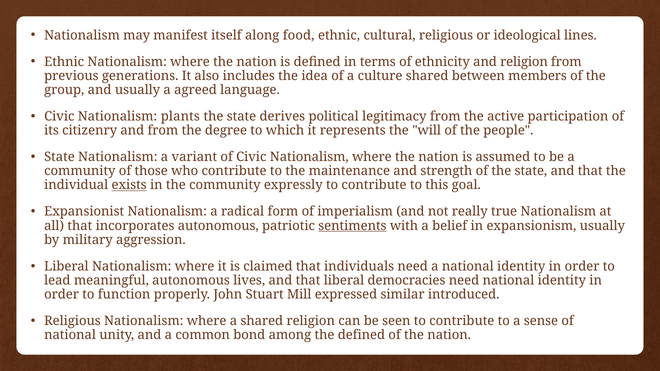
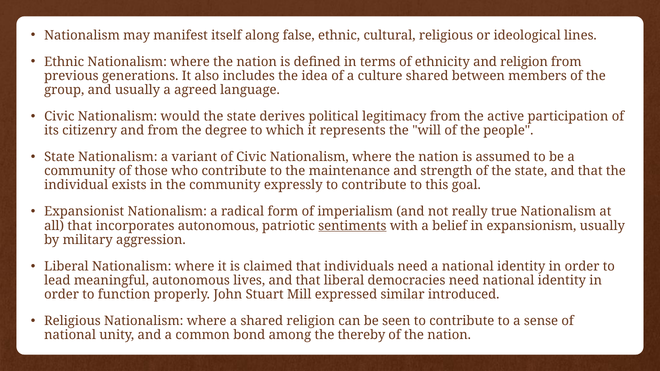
food: food -> false
plants: plants -> would
exists underline: present -> none
the defined: defined -> thereby
